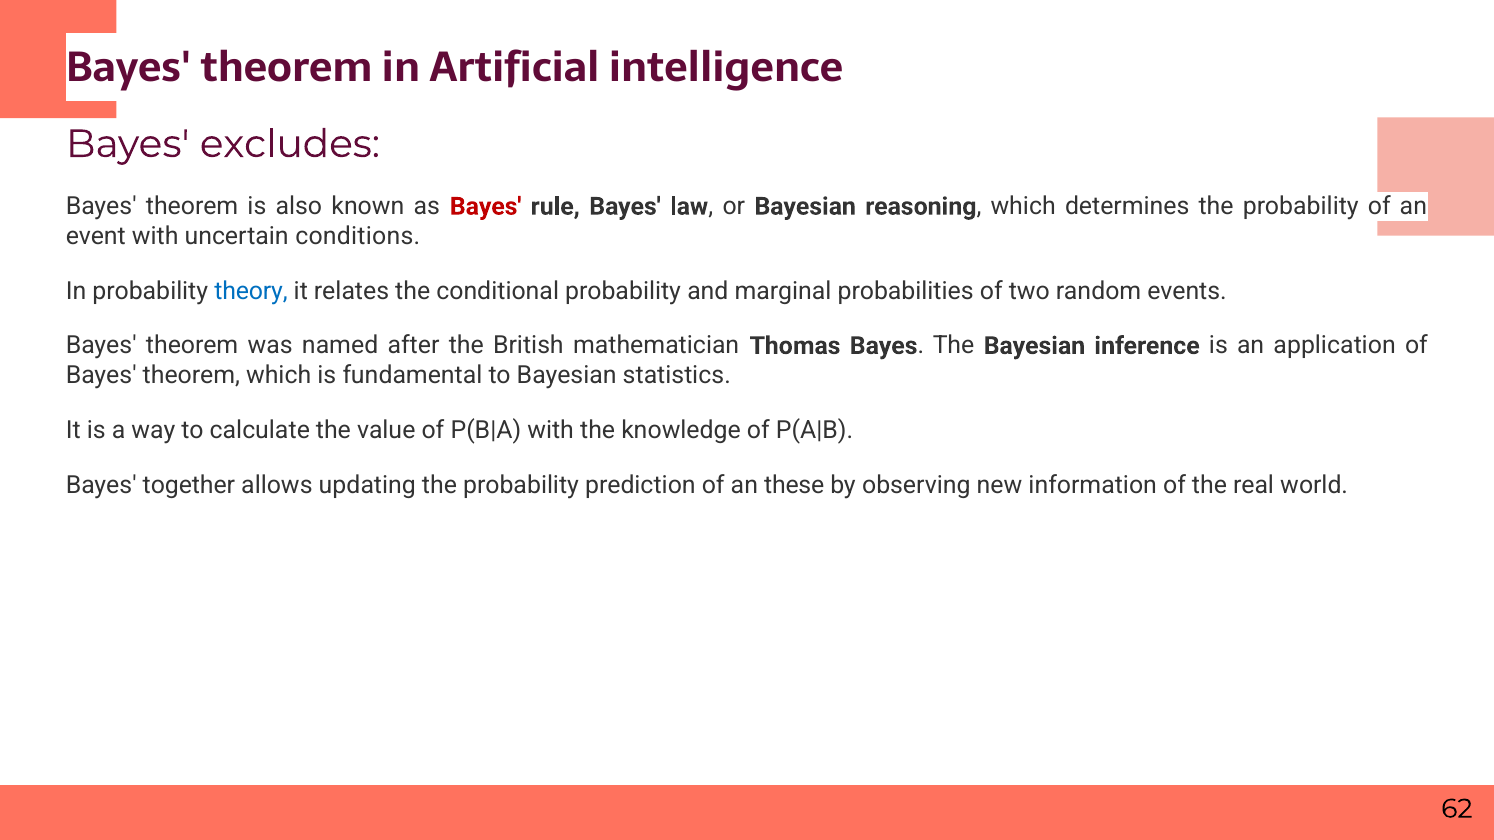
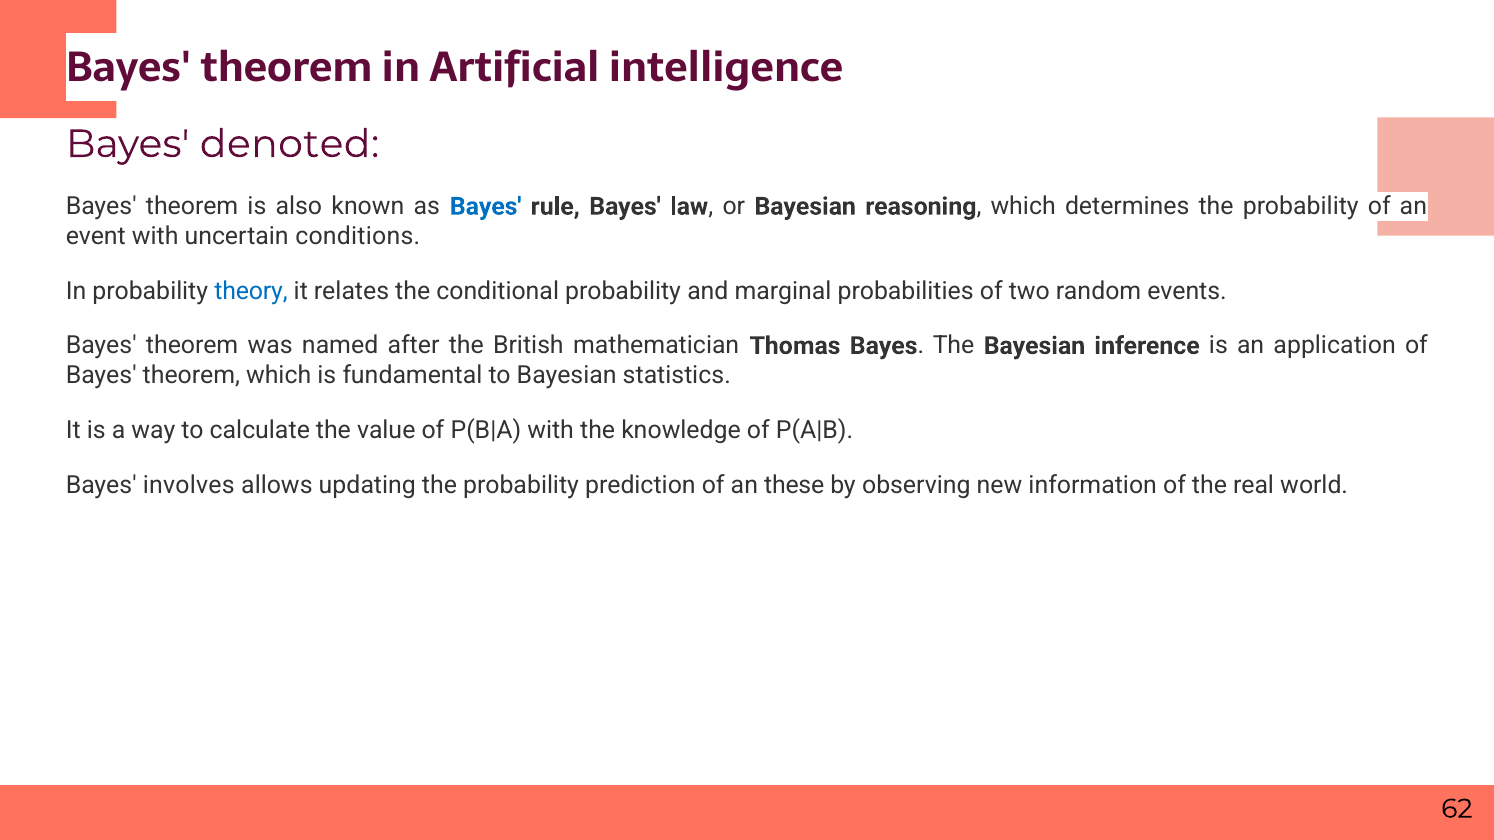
excludes: excludes -> denoted
Bayes at (486, 207) colour: red -> blue
together: together -> involves
